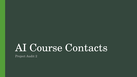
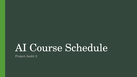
Contacts: Contacts -> Schedule
